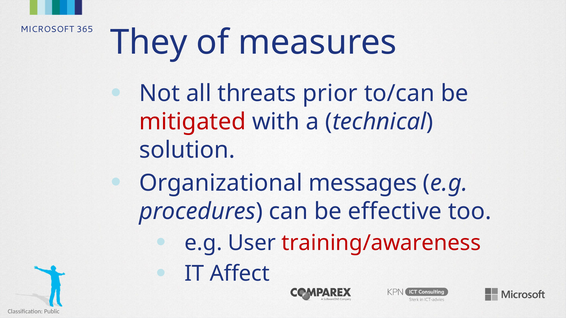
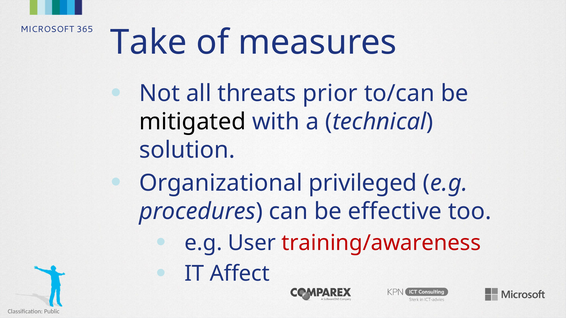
They: They -> Take
mitigated colour: red -> black
messages: messages -> privileged
